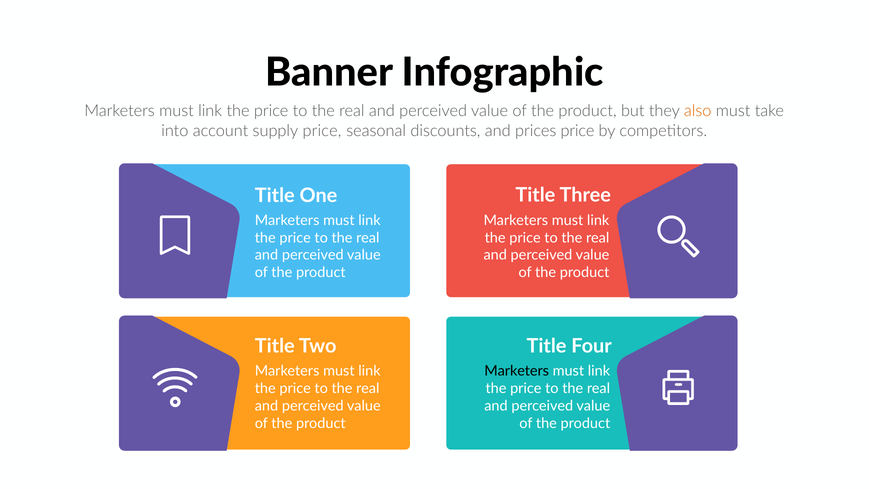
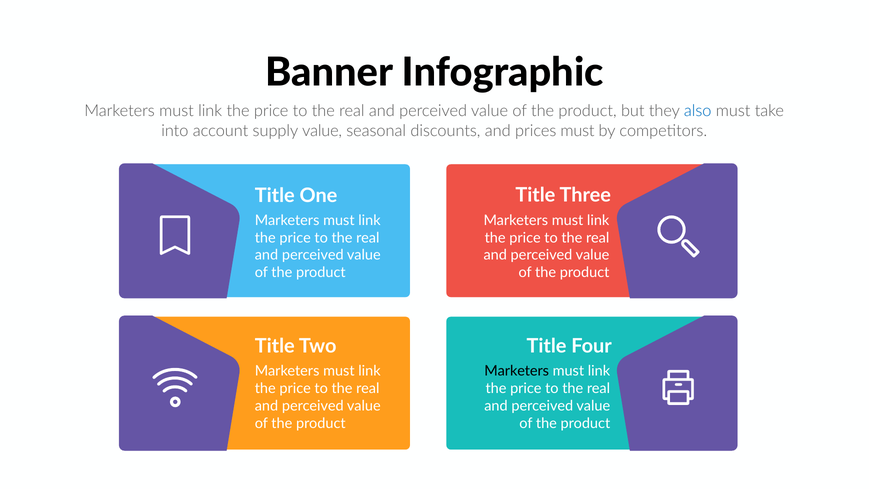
also colour: orange -> blue
supply price: price -> value
prices price: price -> must
